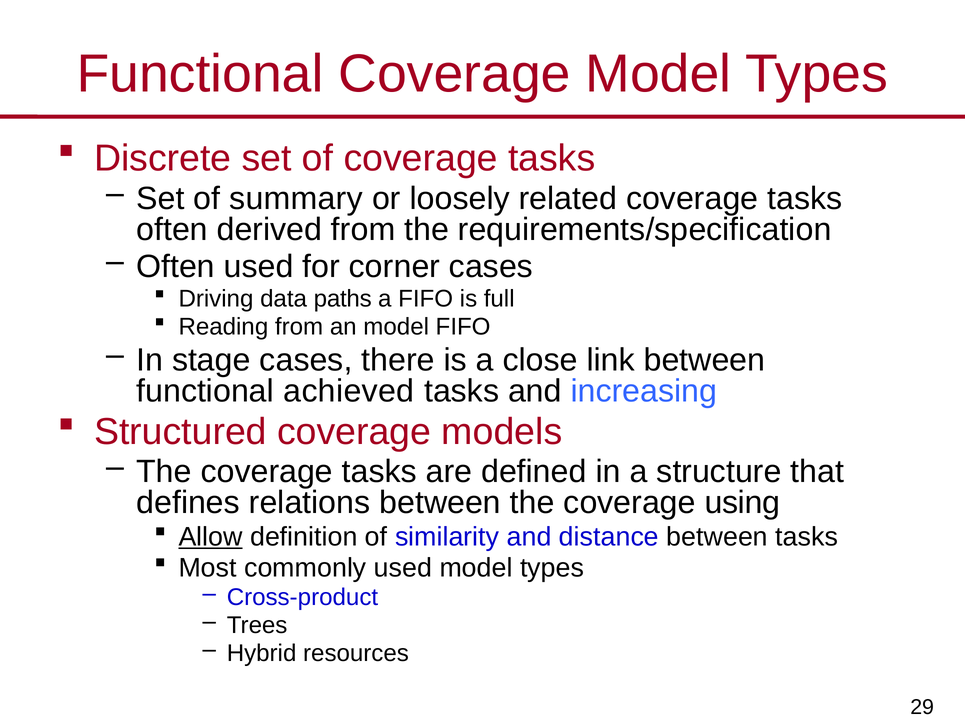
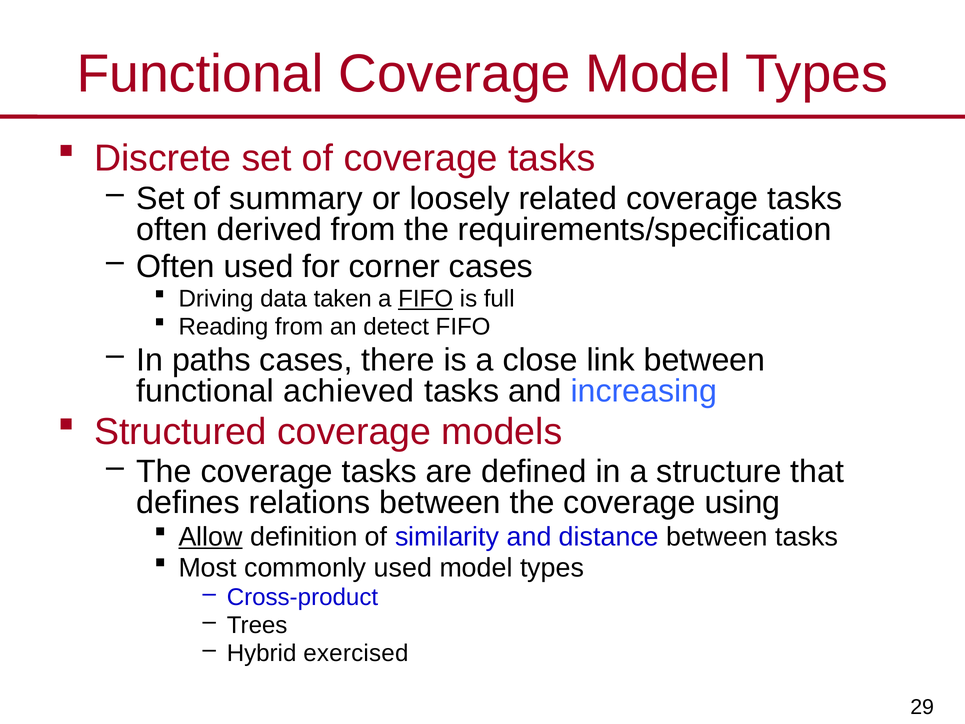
paths: paths -> taken
FIFO at (426, 299) underline: none -> present
an model: model -> detect
stage: stage -> paths
resources: resources -> exercised
